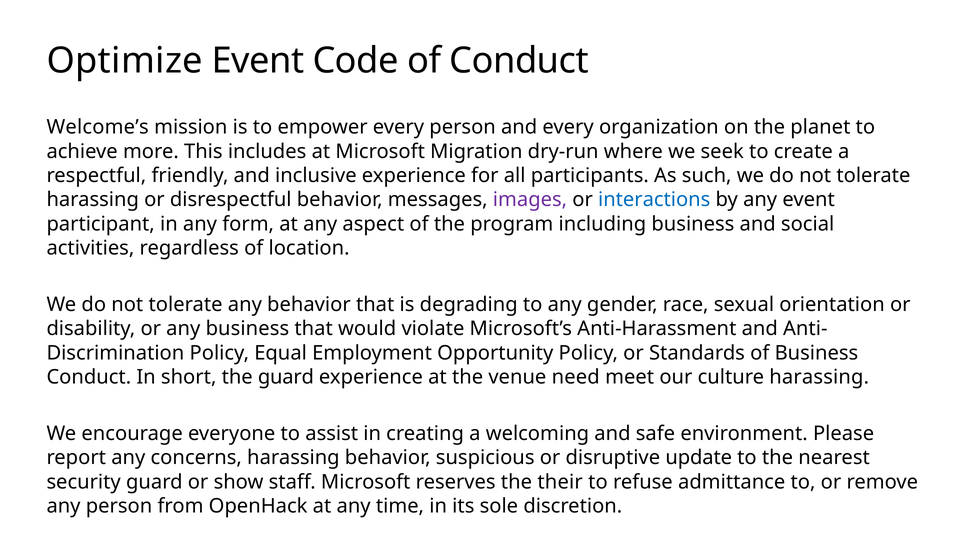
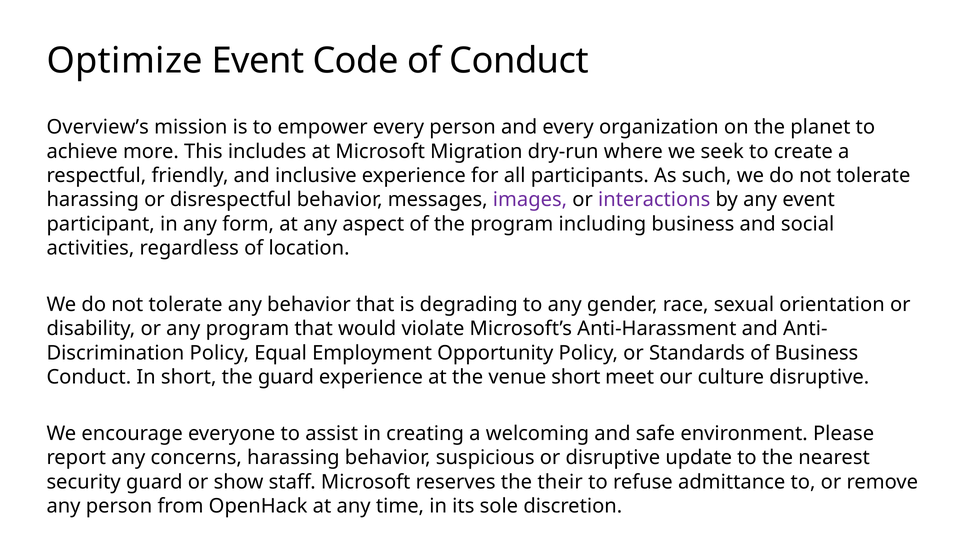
Welcome’s: Welcome’s -> Overview’s
interactions colour: blue -> purple
any business: business -> program
venue need: need -> short
culture harassing: harassing -> disruptive
